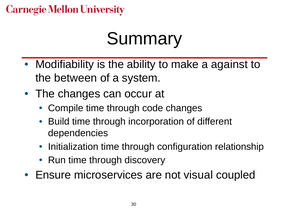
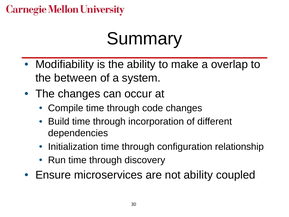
against: against -> overlap
not visual: visual -> ability
